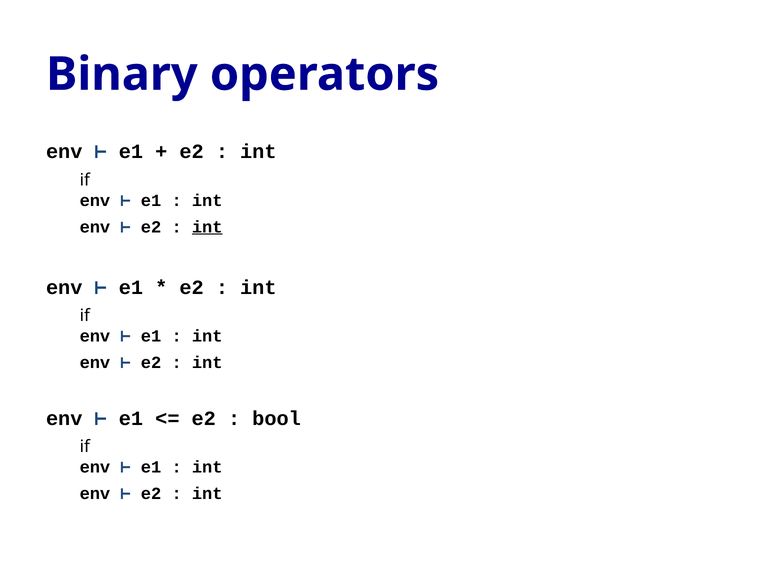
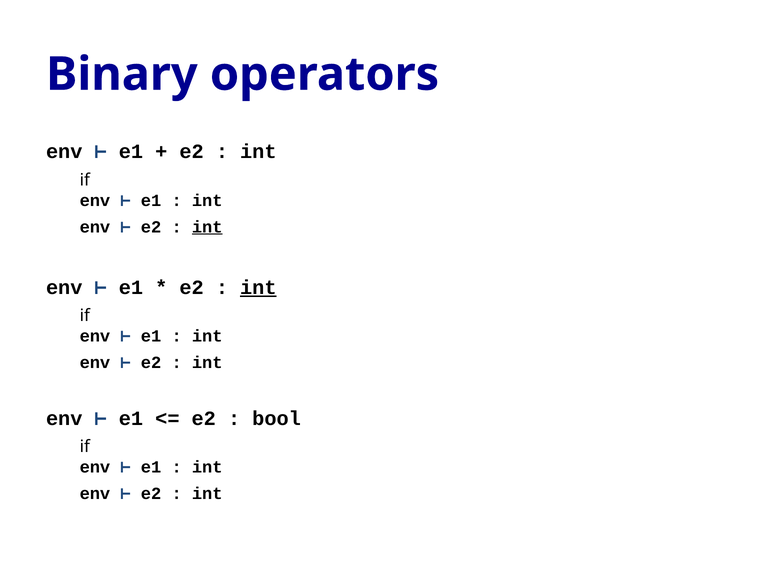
int at (258, 287) underline: none -> present
